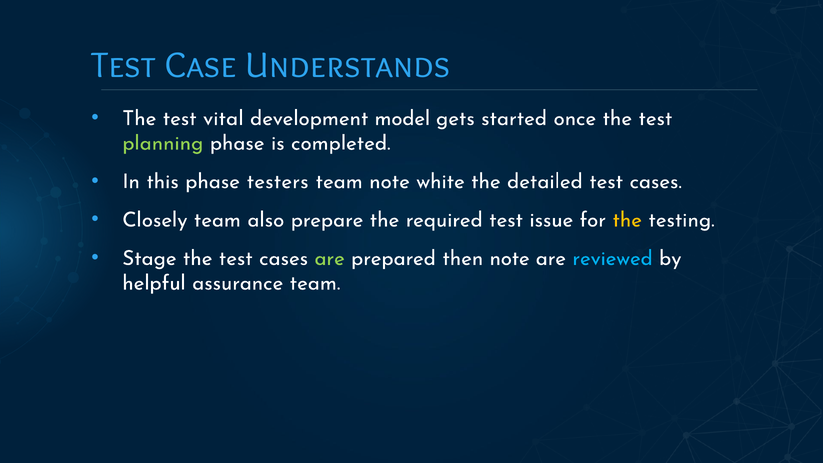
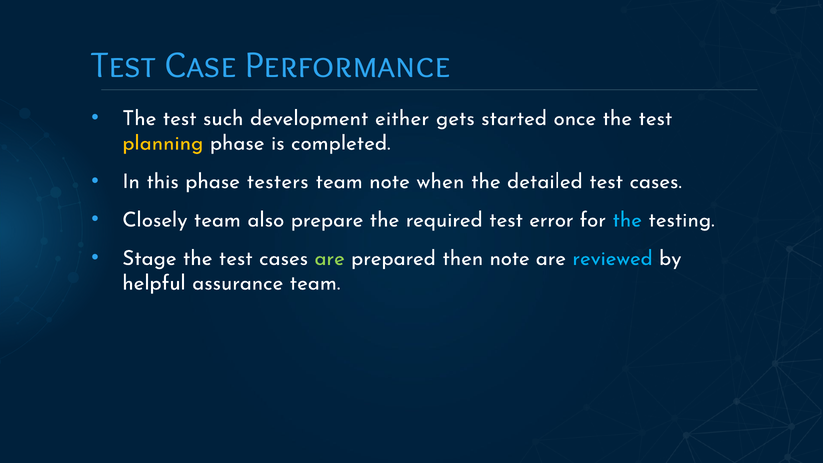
Understands: Understands -> Performance
vital: vital -> such
model: model -> either
planning colour: light green -> yellow
white: white -> when
issue: issue -> error
the at (627, 220) colour: yellow -> light blue
